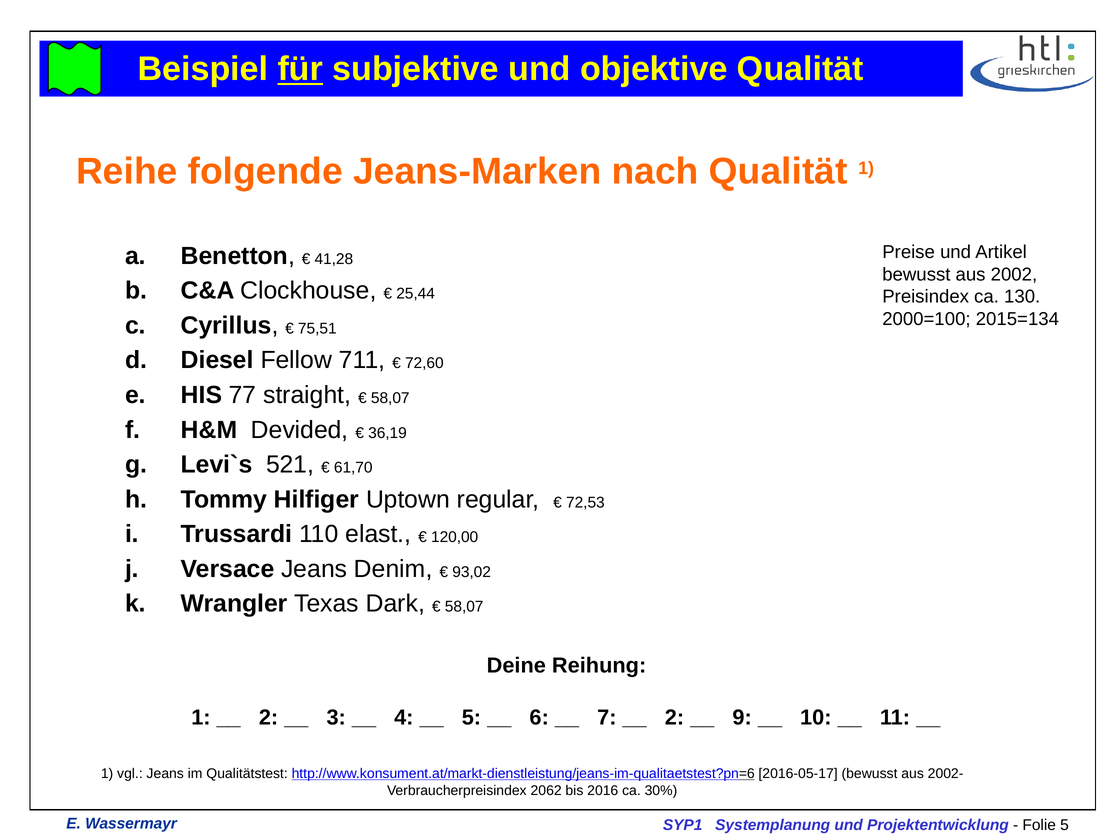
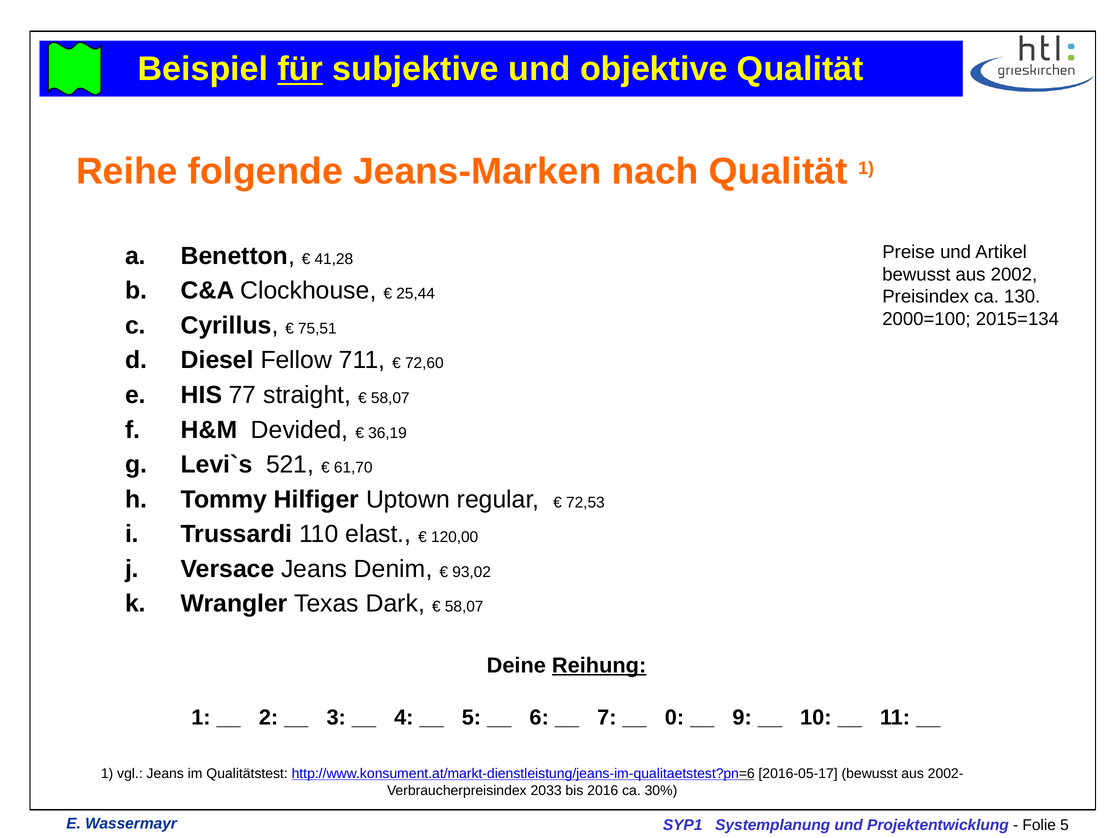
Reihung underline: none -> present
2 at (674, 717): 2 -> 0
2062: 2062 -> 2033
